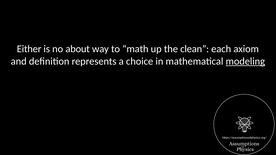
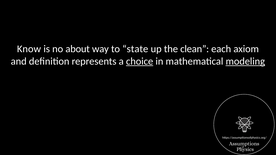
Either: Either -> Know
math: math -> state
choice underline: none -> present
